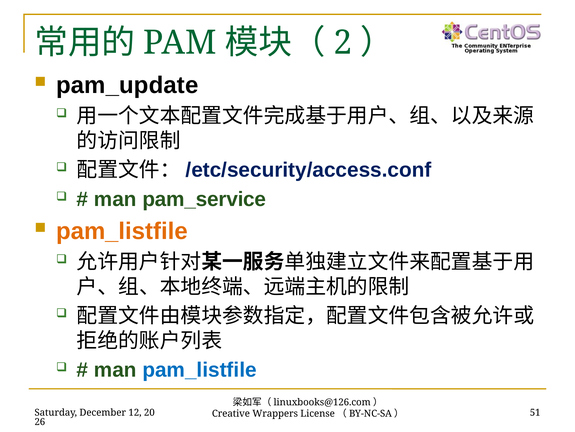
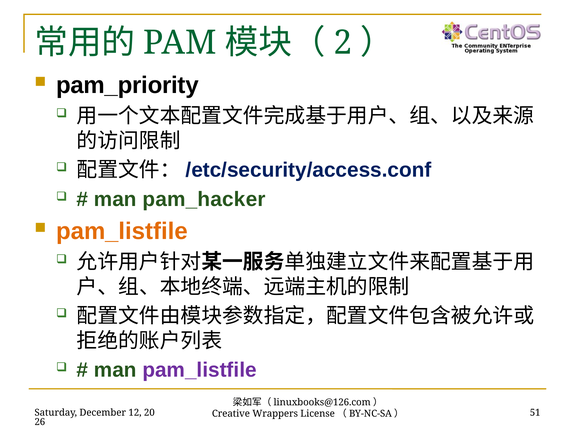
pam_update: pam_update -> pam_priority
pam_service: pam_service -> pam_hacker
pam_listfile at (200, 369) colour: blue -> purple
